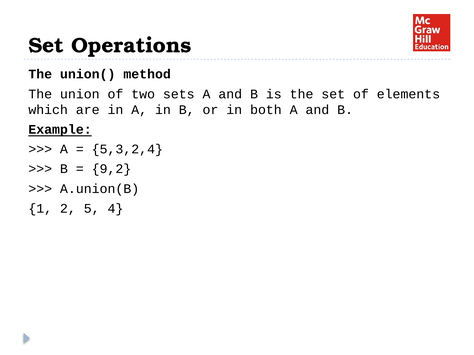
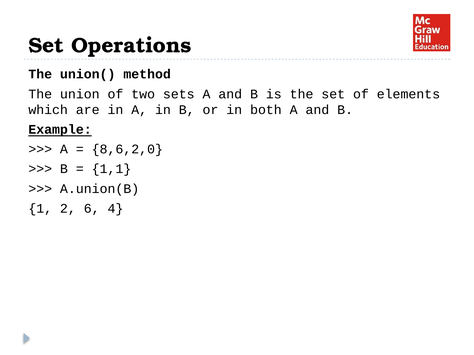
5,3,2,4: 5,3,2,4 -> 8,6,2,0
9,2: 9,2 -> 1,1
5: 5 -> 6
